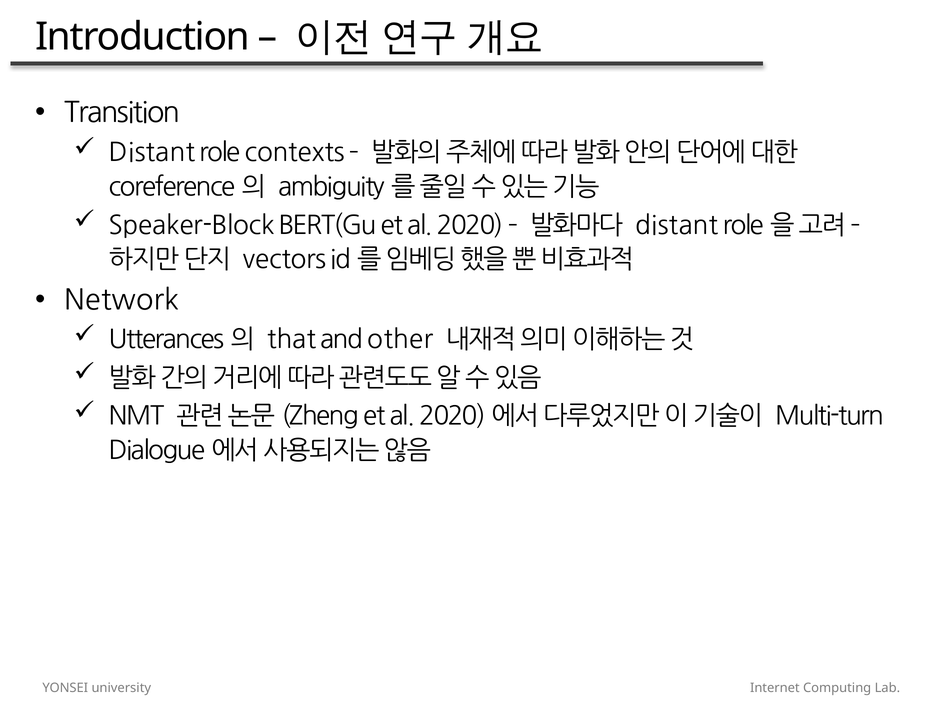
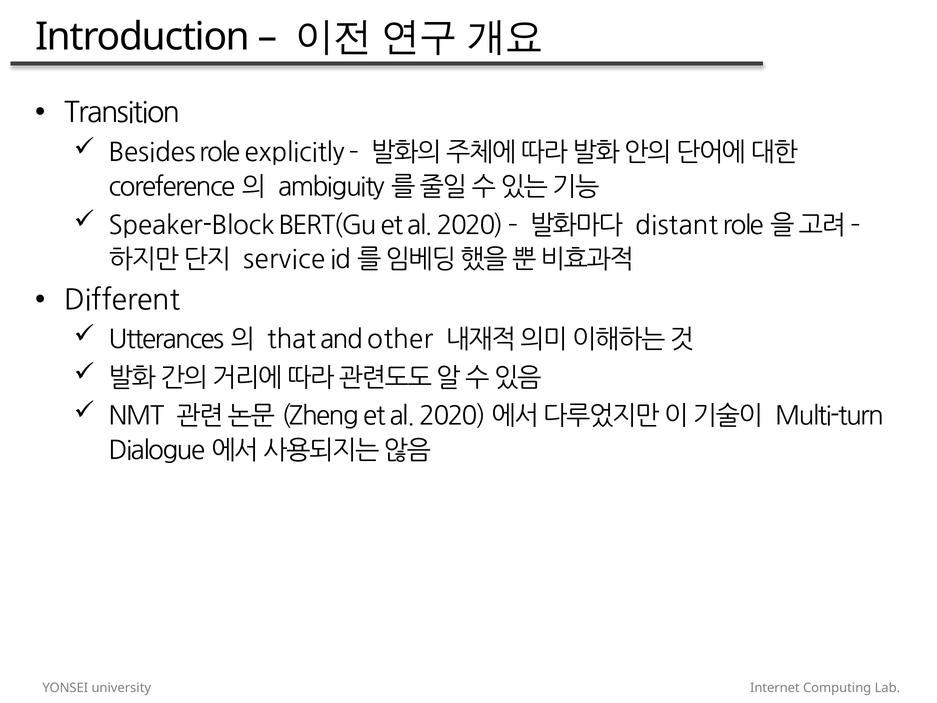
Distant at (152, 153): Distant -> Besides
contexts: contexts -> explicitly
vectors: vectors -> service
Network: Network -> Different
